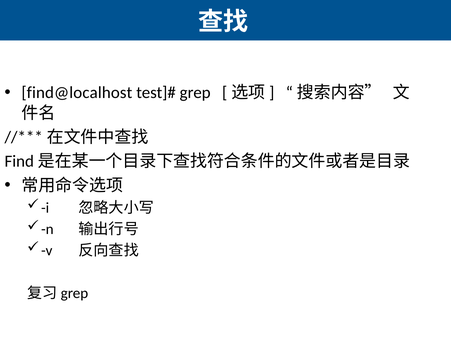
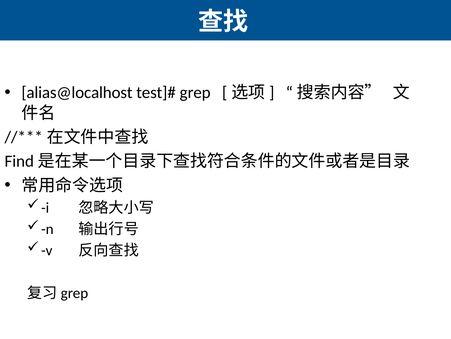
find@localhost: find@localhost -> alias@localhost
